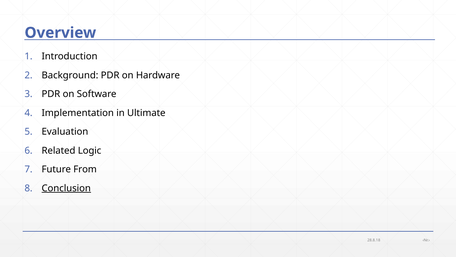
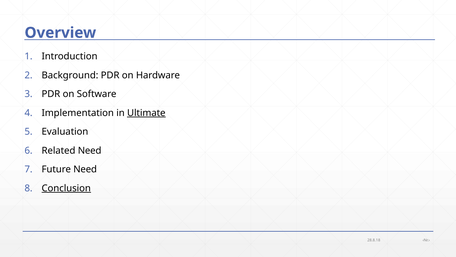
Ultimate underline: none -> present
Related Logic: Logic -> Need
Future From: From -> Need
